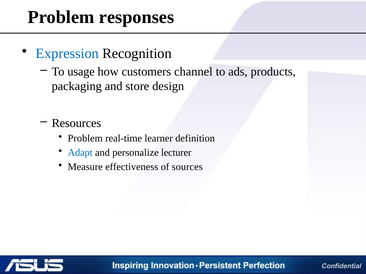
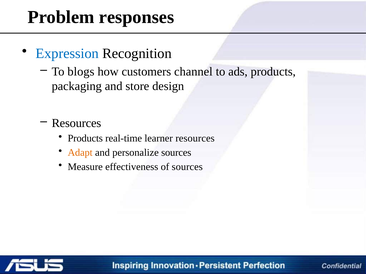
usage: usage -> blogs
Problem at (85, 139): Problem -> Products
learner definition: definition -> resources
Adapt colour: blue -> orange
personalize lecturer: lecturer -> sources
